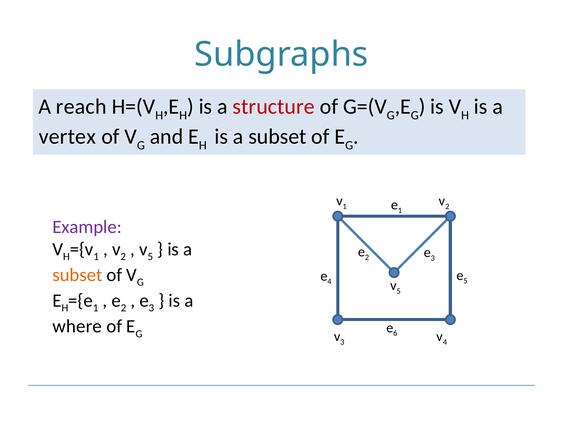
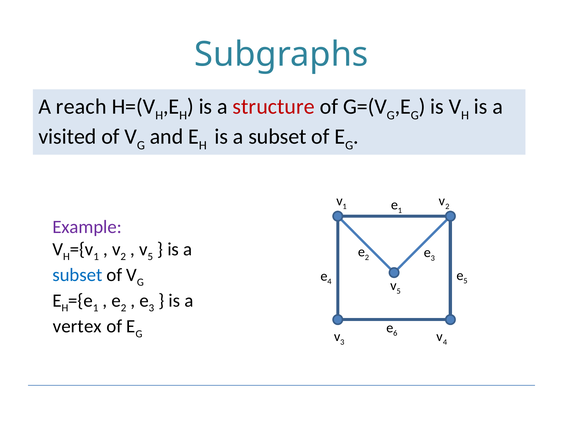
vertex: vertex -> visited
subset at (77, 275) colour: orange -> blue
where: where -> vertex
